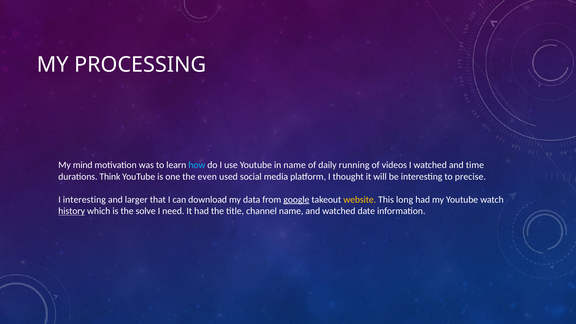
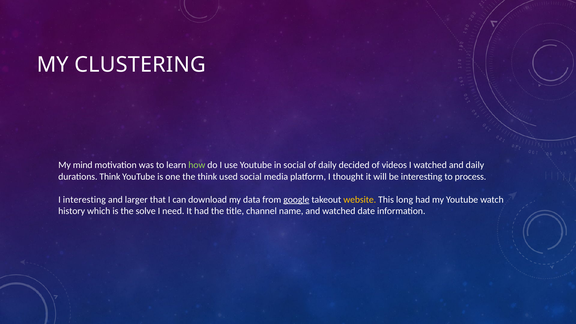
PROCESSING: PROCESSING -> CLUSTERING
how colour: light blue -> light green
in name: name -> social
running: running -> decided
and time: time -> daily
the even: even -> think
precise: precise -> process
history underline: present -> none
